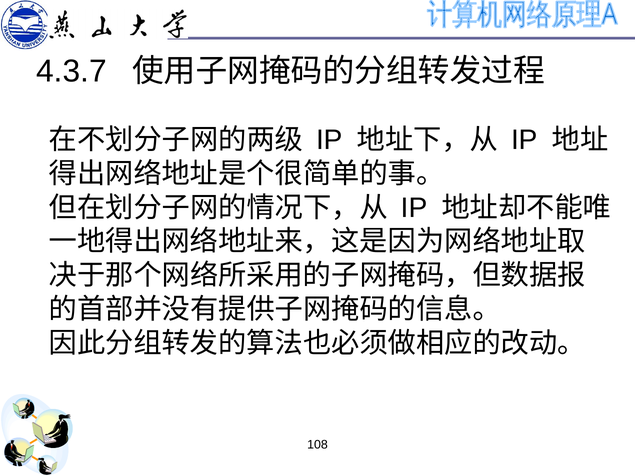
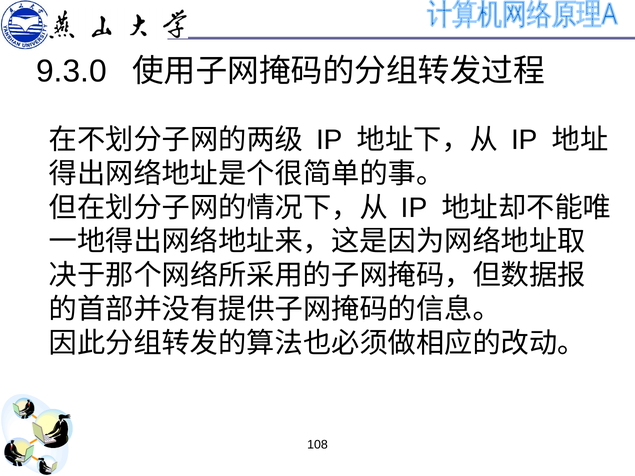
4.3.7: 4.3.7 -> 9.3.0
